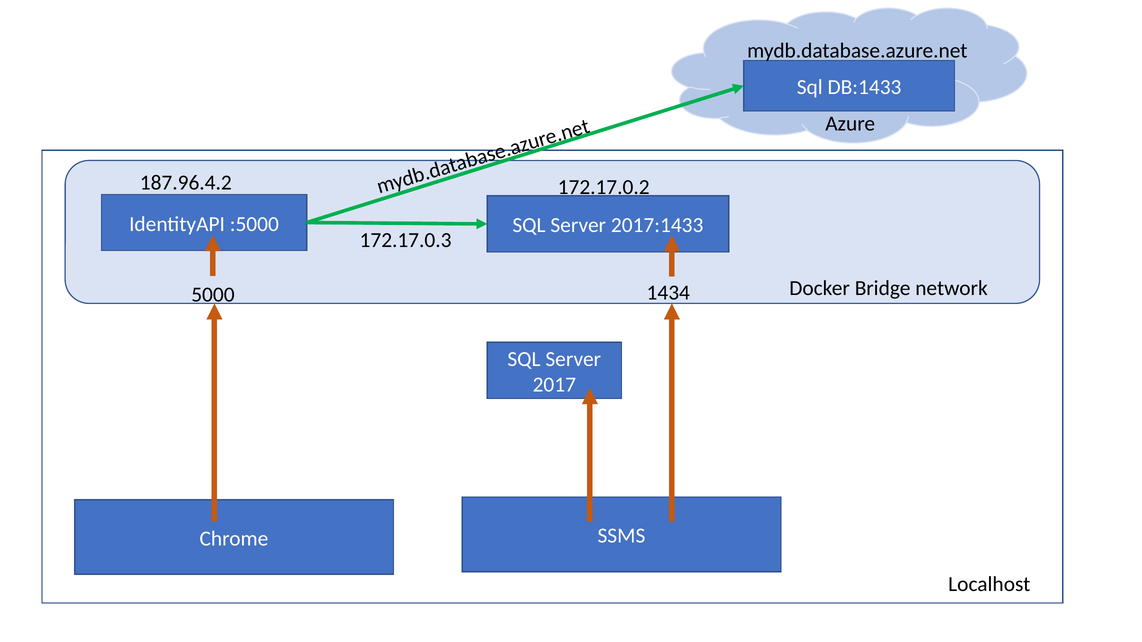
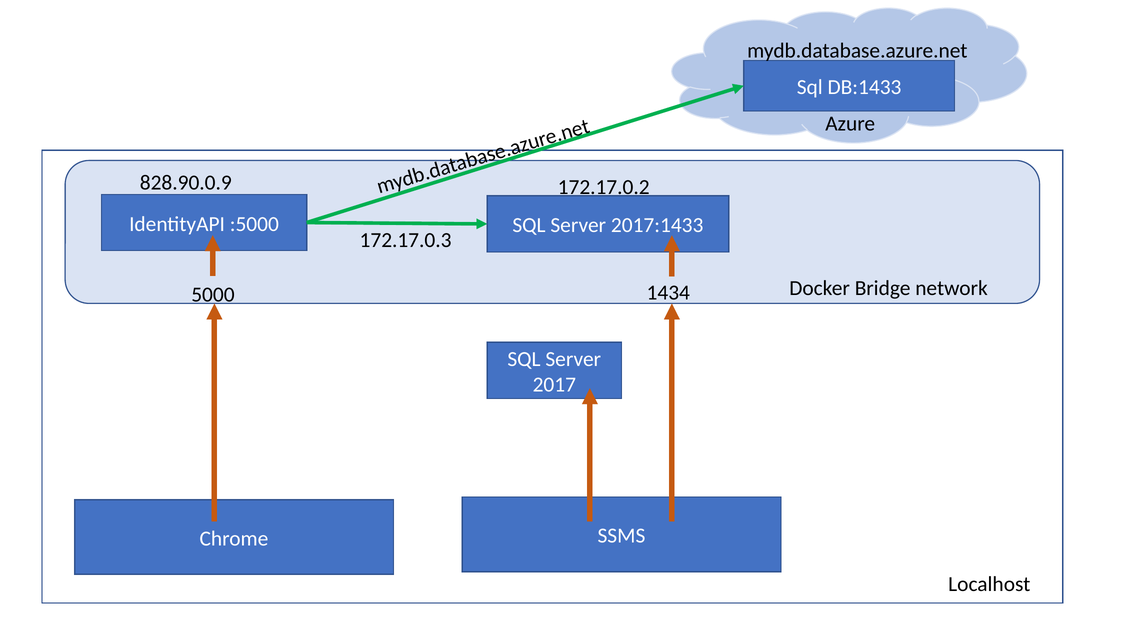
187.96.4.2: 187.96.4.2 -> 828.90.0.9
